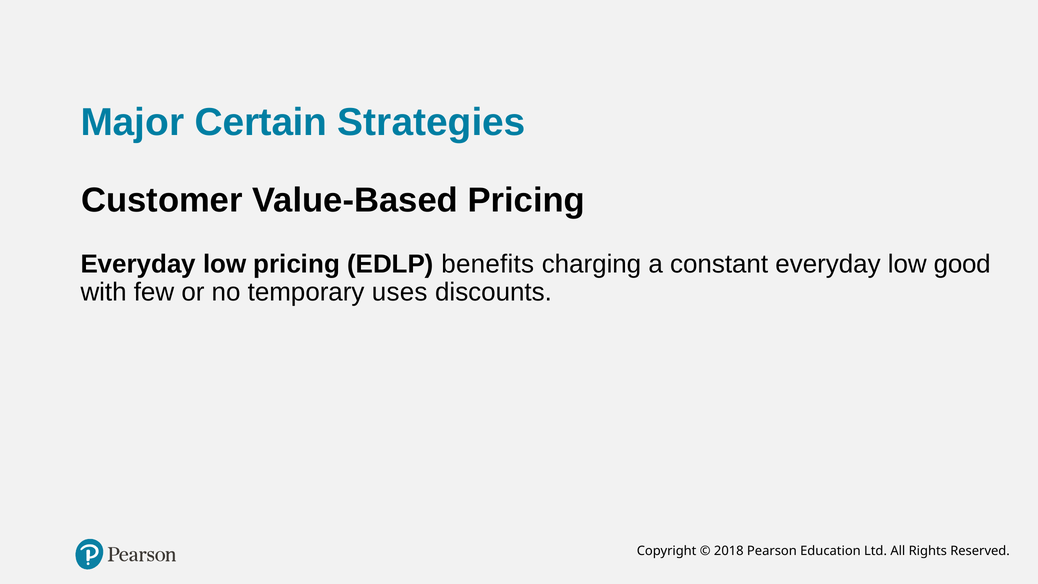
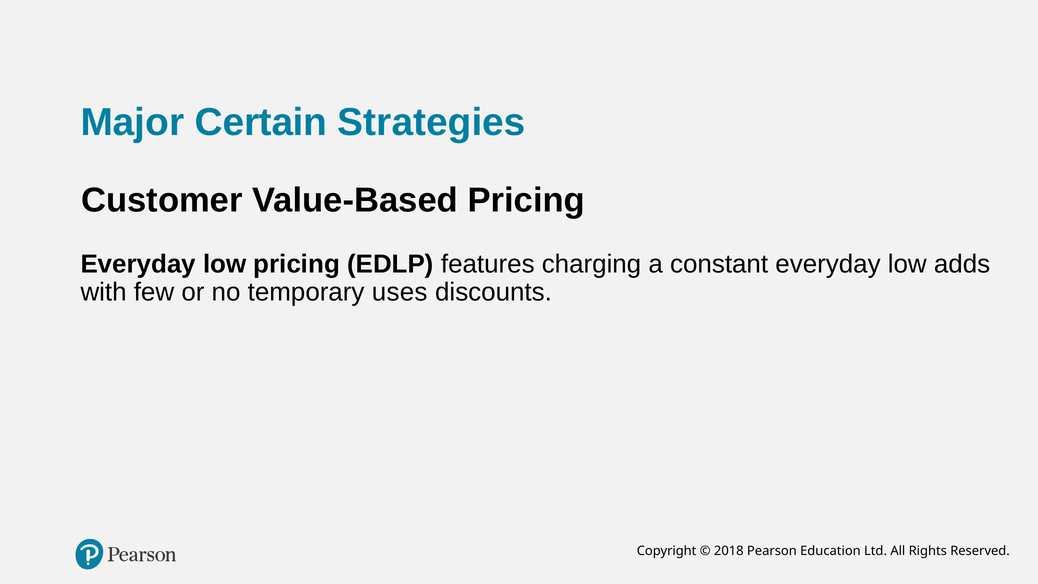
benefits: benefits -> features
good: good -> adds
